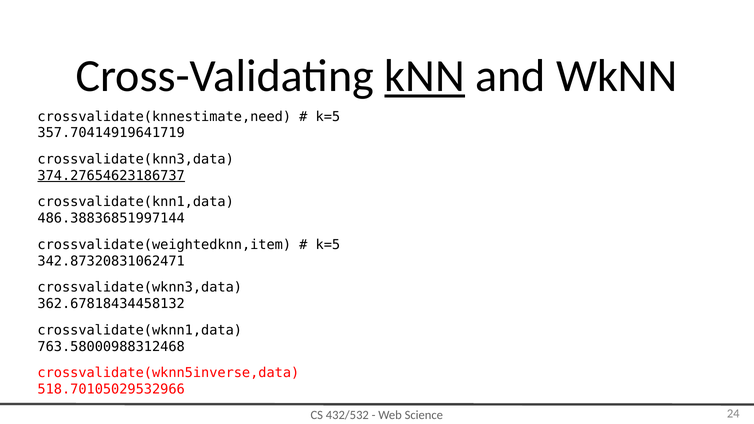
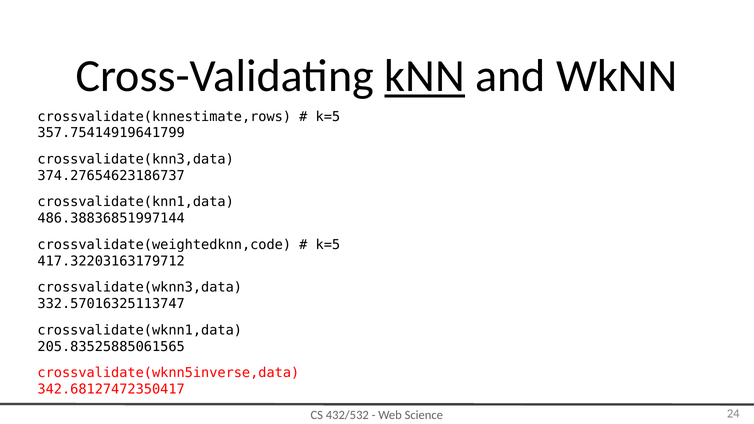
crossvalidate(knnestimate,need: crossvalidate(knnestimate,need -> crossvalidate(knnestimate,rows
357.70414919641719: 357.70414919641719 -> 357.75414919641799
374.27654623186737 underline: present -> none
crossvalidate(weightedknn,item: crossvalidate(weightedknn,item -> crossvalidate(weightedknn,code
342.87320831062471: 342.87320831062471 -> 417.32203163179712
362.67818434458132: 362.67818434458132 -> 332.57016325113747
763.58000988312468: 763.58000988312468 -> 205.83525885061565
518.70105029532966: 518.70105029532966 -> 342.68127472350417
